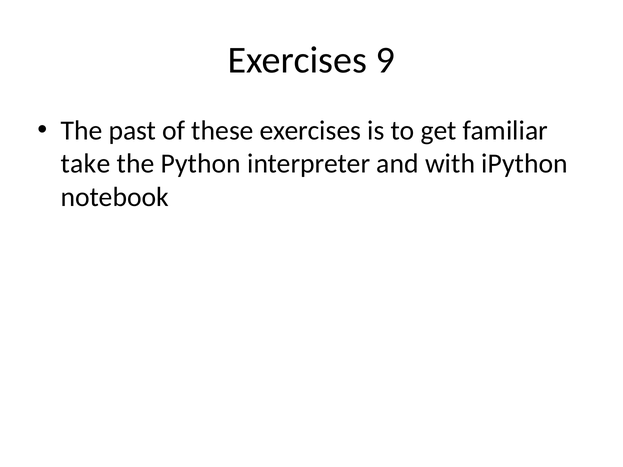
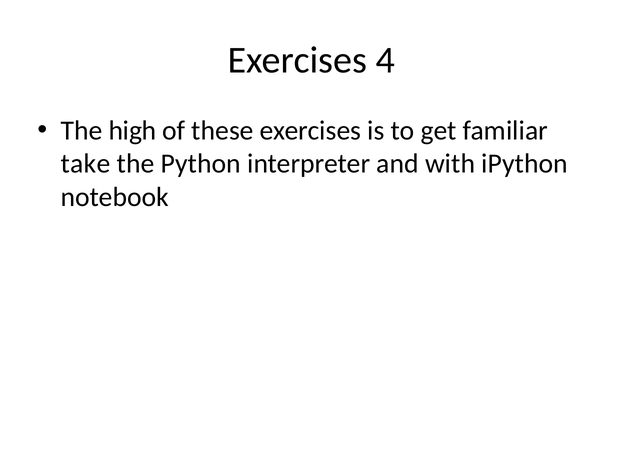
9: 9 -> 4
past: past -> high
